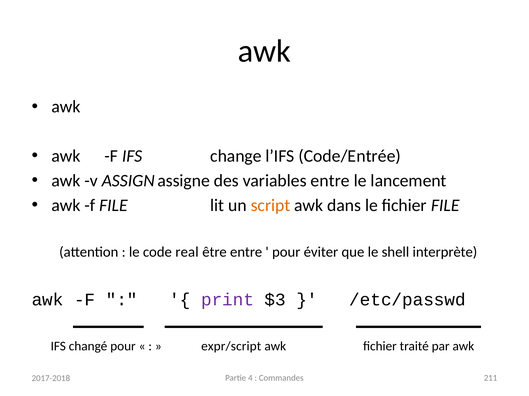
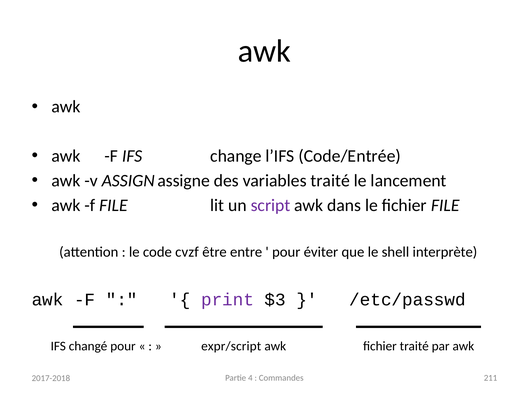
variables entre: entre -> traité
script colour: orange -> purple
real: real -> cvzf
